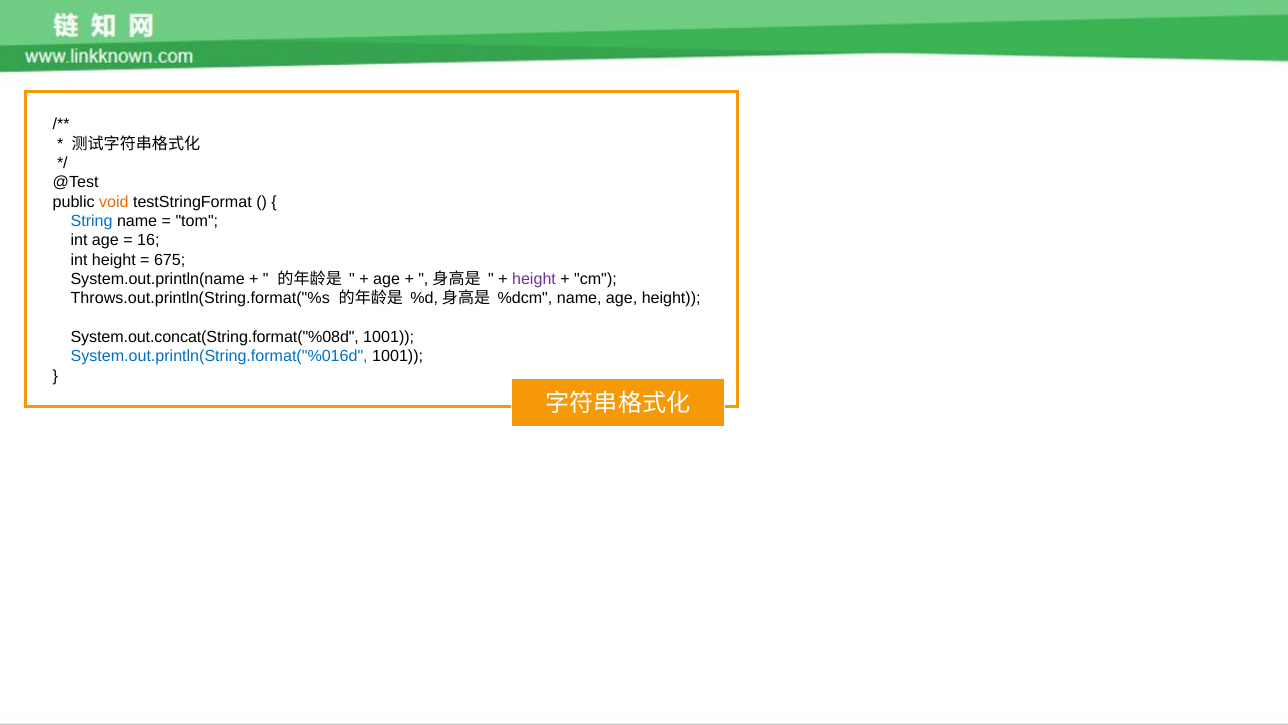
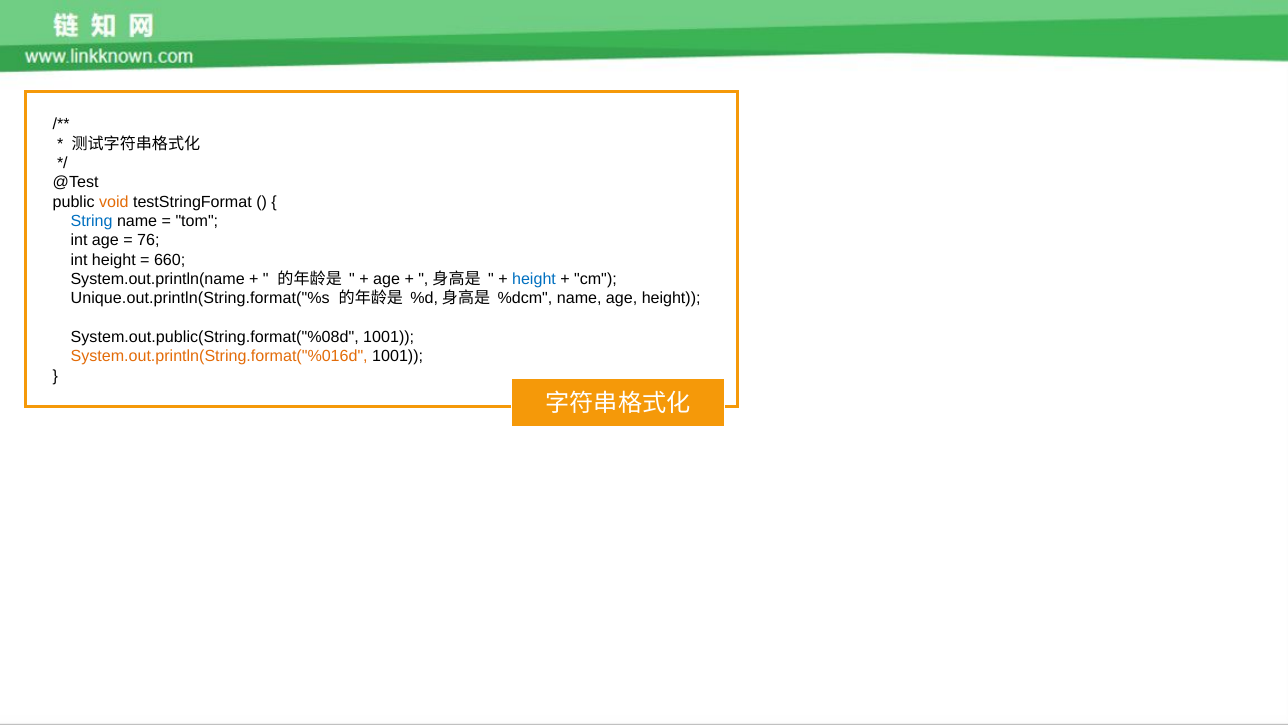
16: 16 -> 76
675: 675 -> 660
height at (534, 279) colour: purple -> blue
Throws.out.println(String.format("%s: Throws.out.println(String.format("%s -> Unique.out.println(String.format("%s
System.out.concat(String.format("%08d: System.out.concat(String.format("%08d -> System.out.public(String.format("%08d
System.out.println(String.format("%016d colour: blue -> orange
